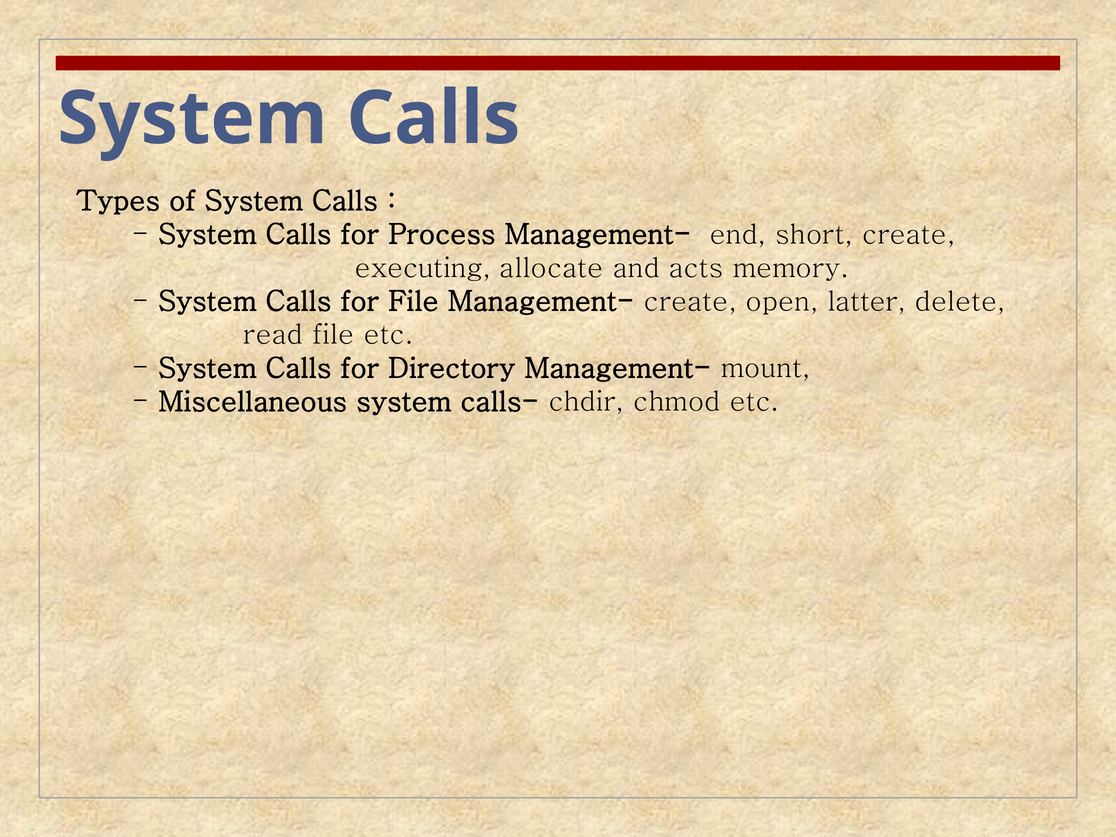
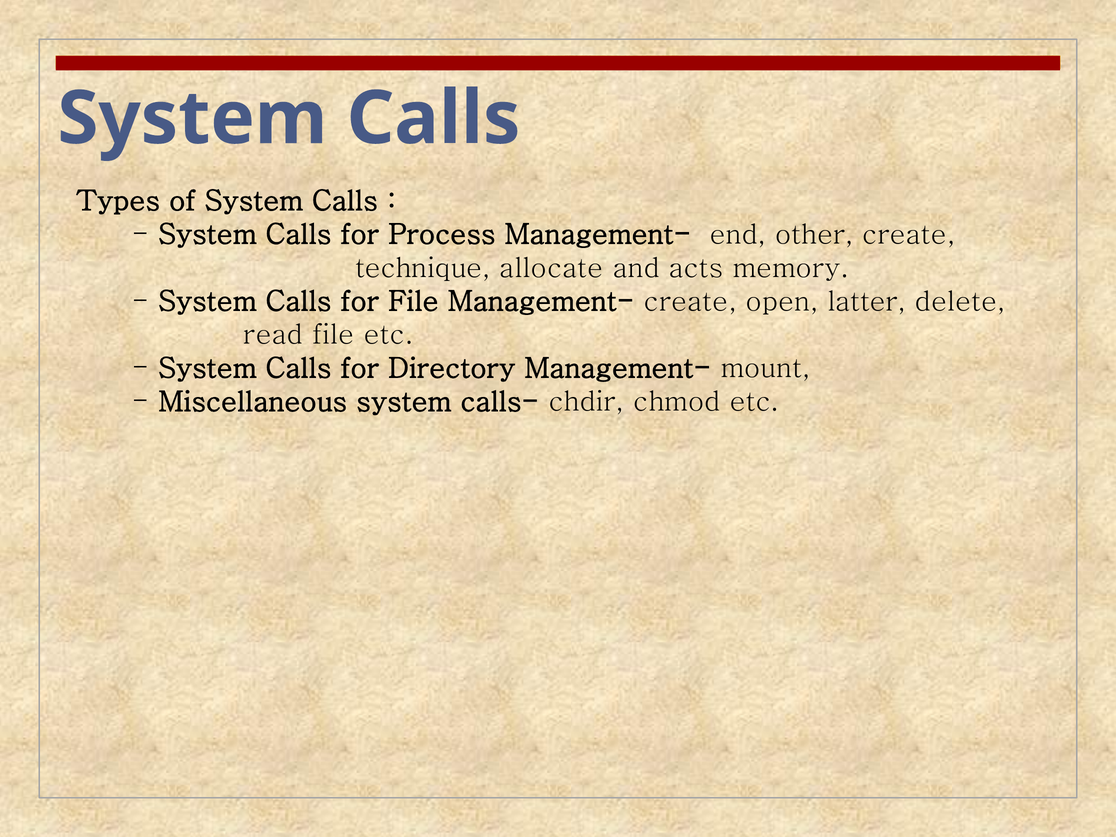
short: short -> other
executing: executing -> technique
